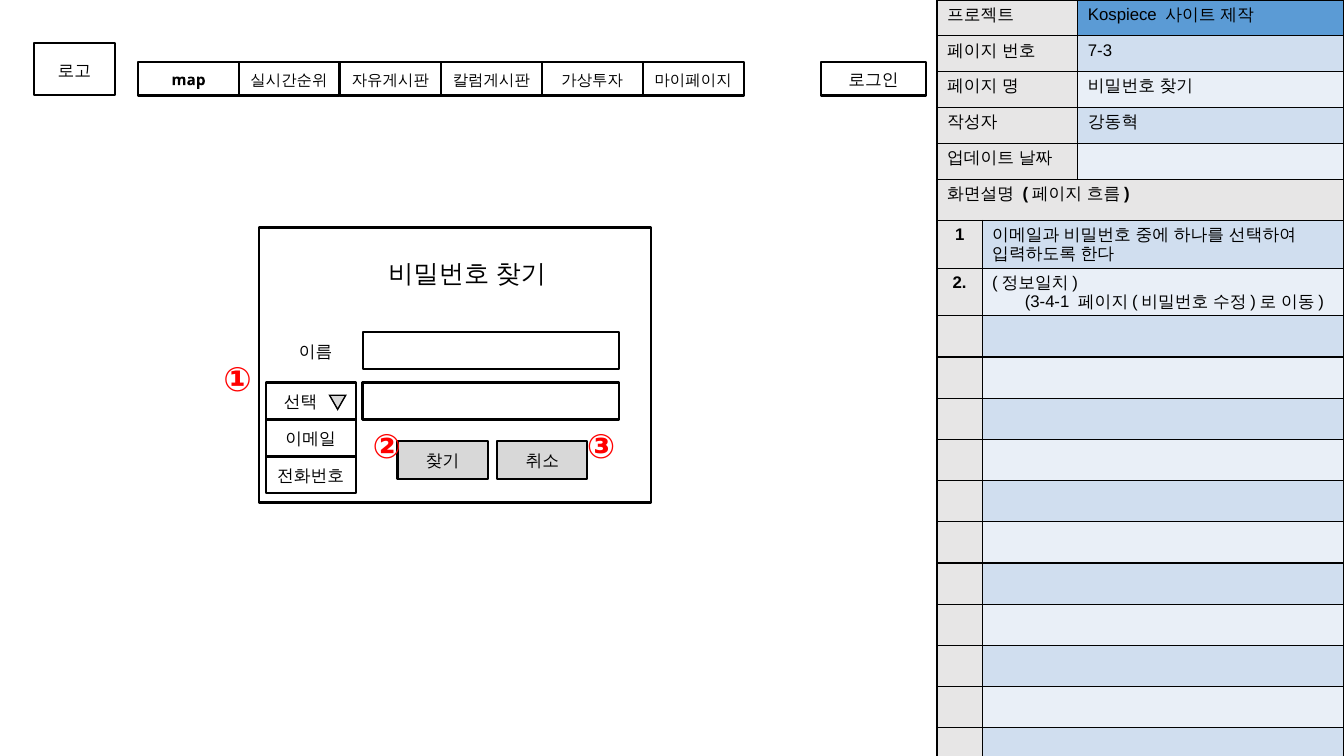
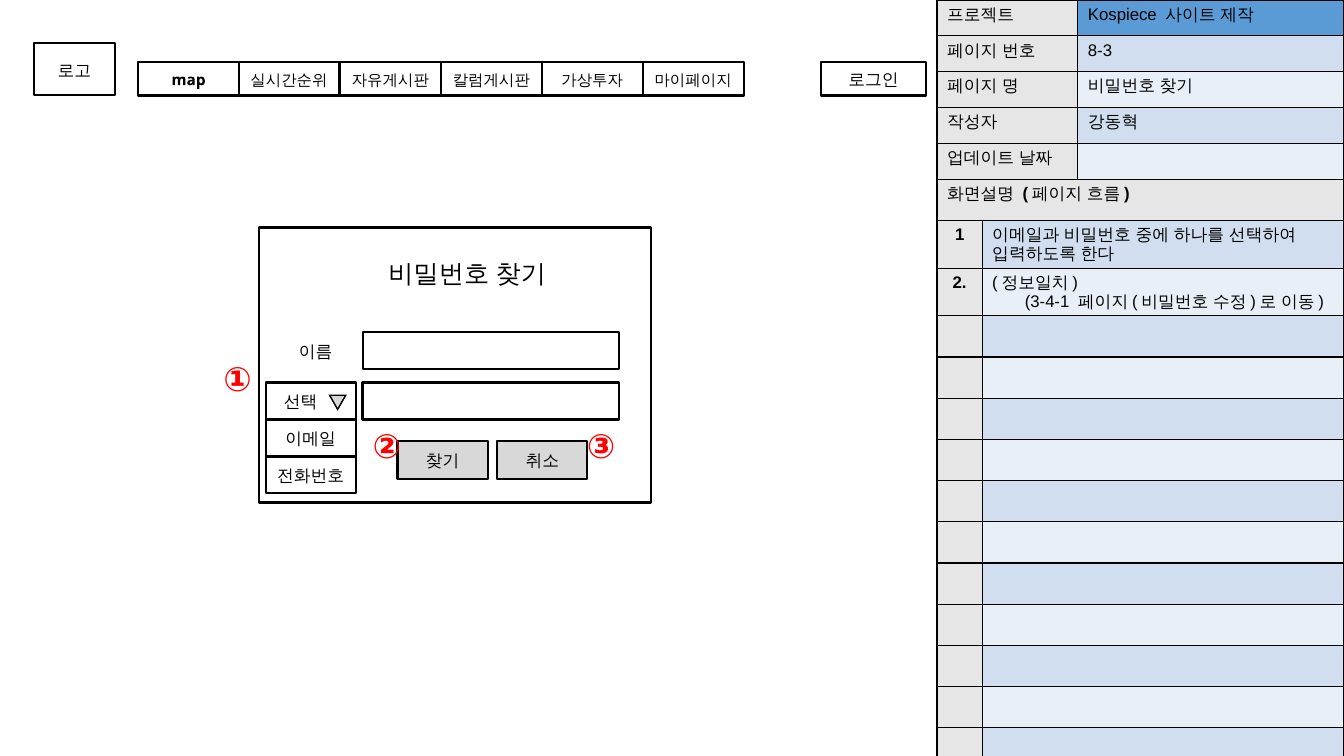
7-3: 7-3 -> 8-3
